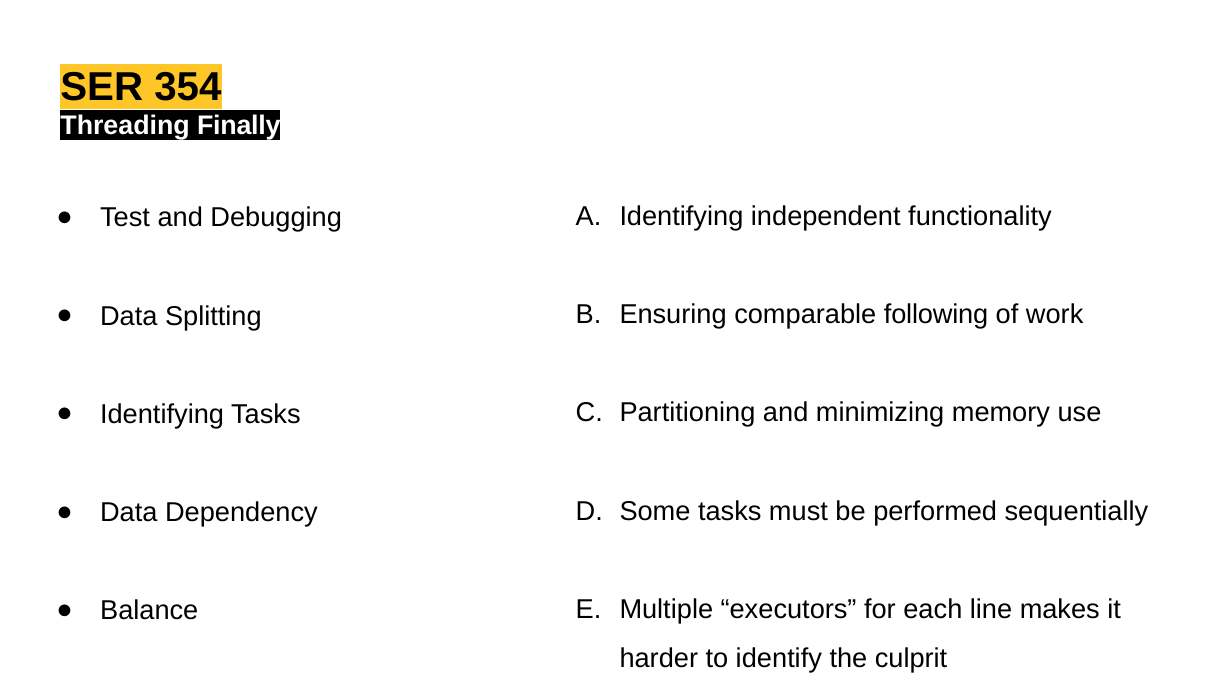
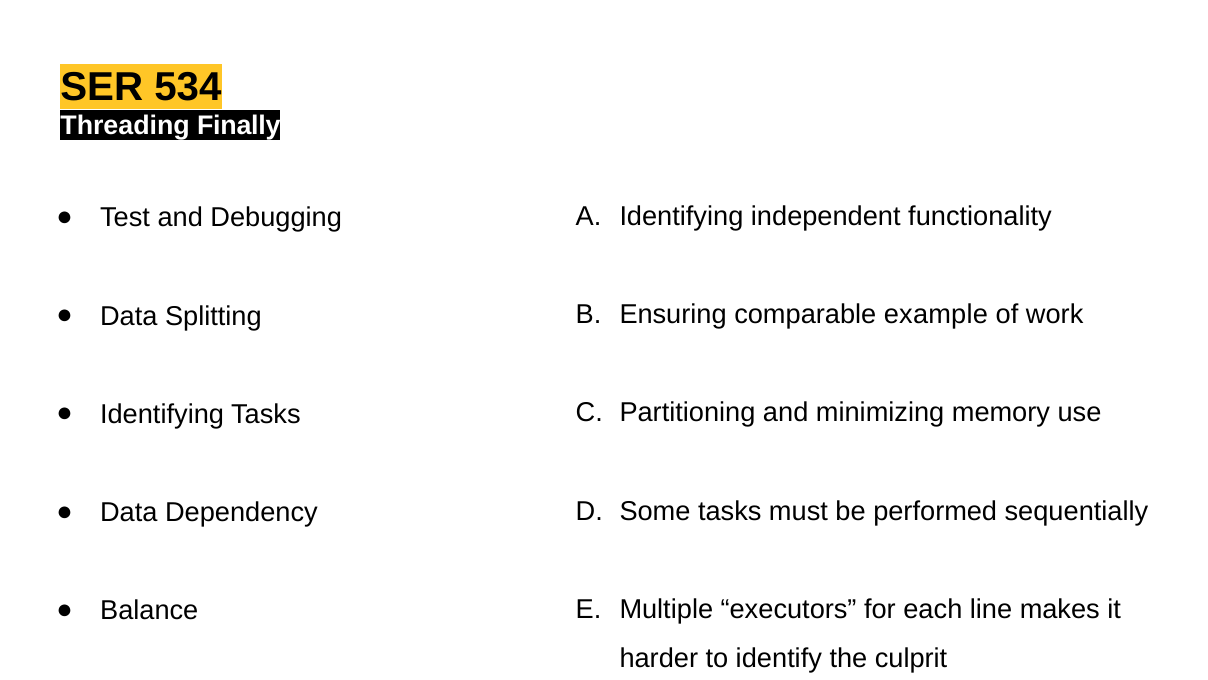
354: 354 -> 534
following: following -> example
